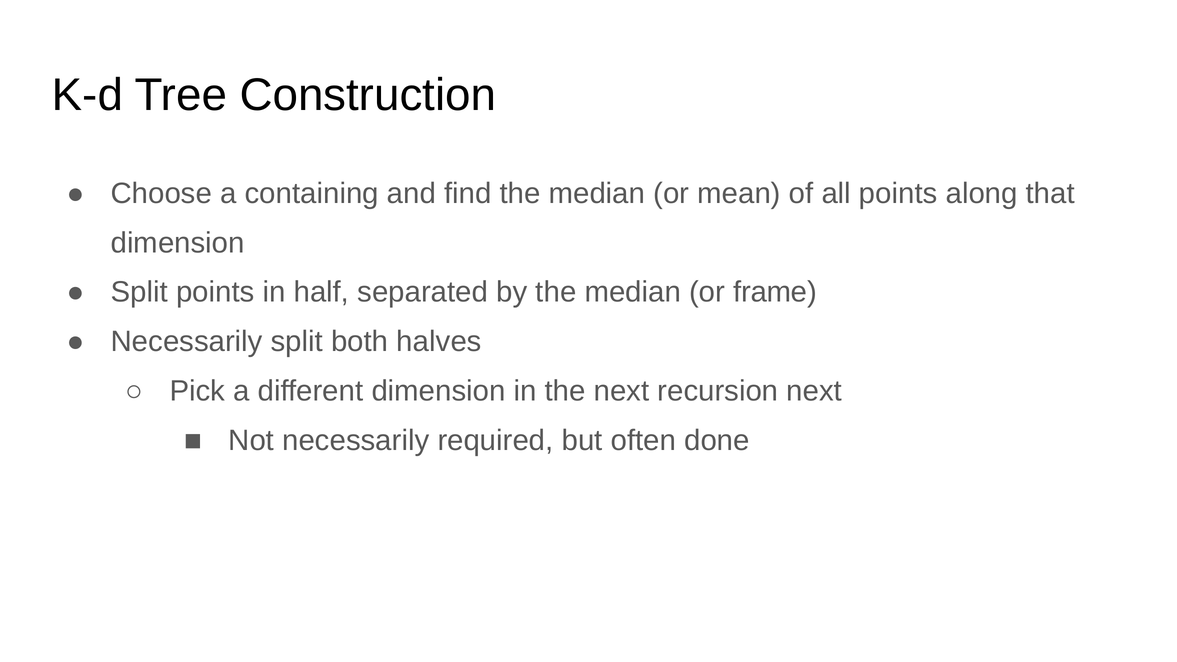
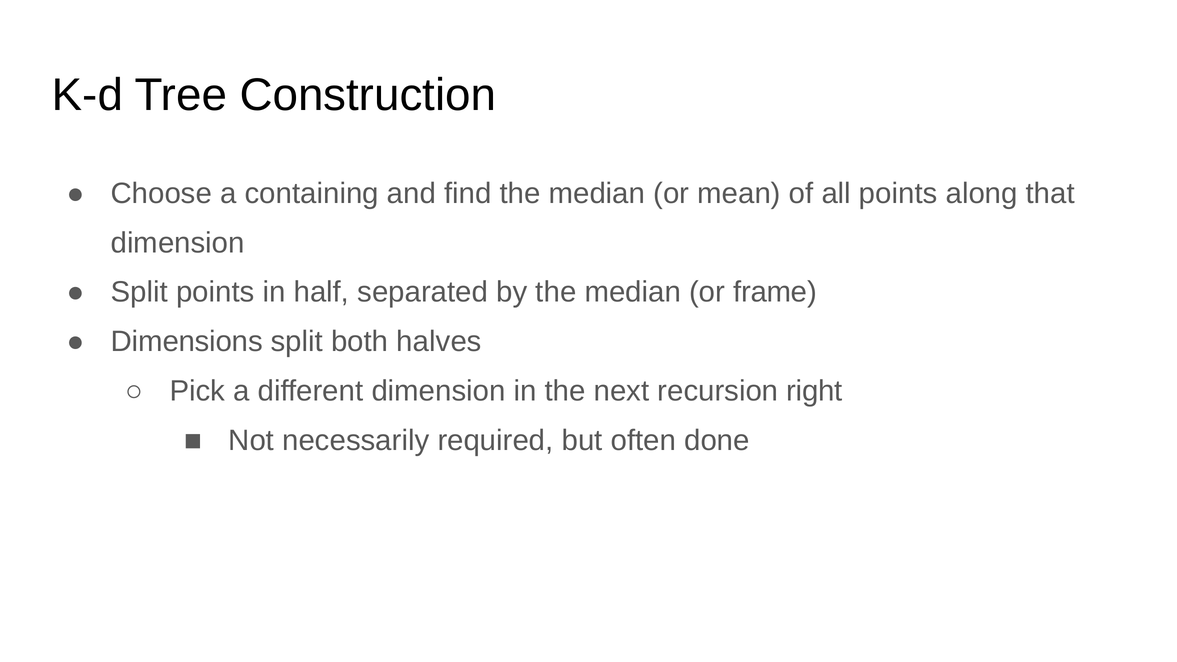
Necessarily at (187, 342): Necessarily -> Dimensions
recursion next: next -> right
